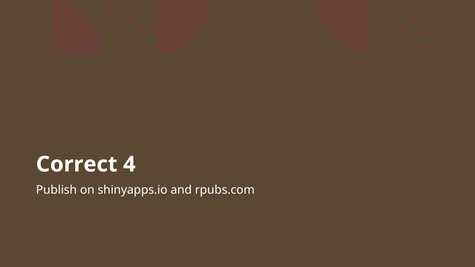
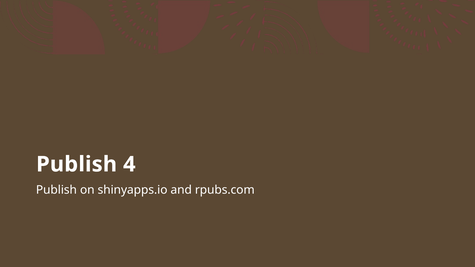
Correct at (77, 164): Correct -> Publish
